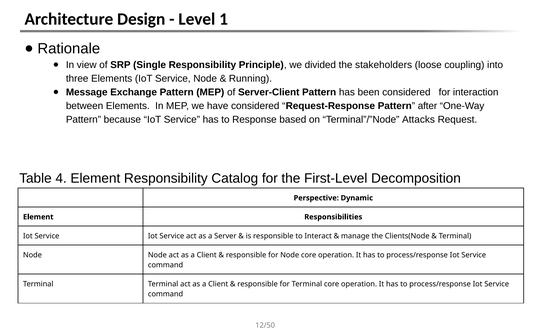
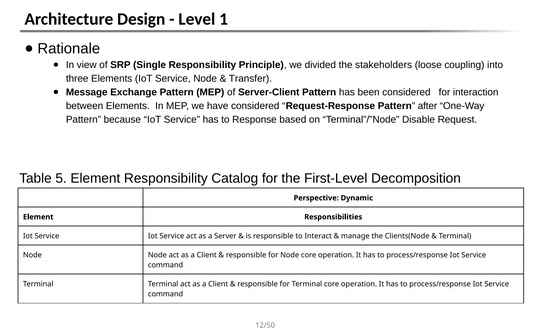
Running: Running -> Transfer
Attacks: Attacks -> Disable
4: 4 -> 5
